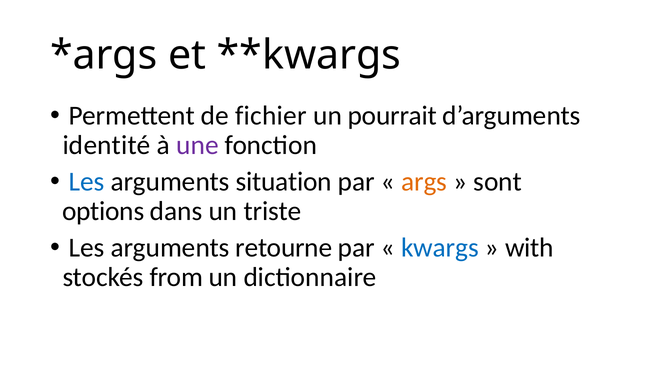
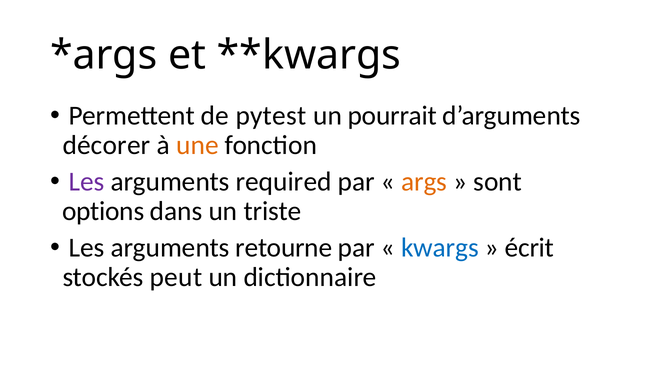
fichier: fichier -> pytest
identité: identité -> décorer
une colour: purple -> orange
Les at (87, 182) colour: blue -> purple
situation: situation -> required
with: with -> écrit
from: from -> peut
